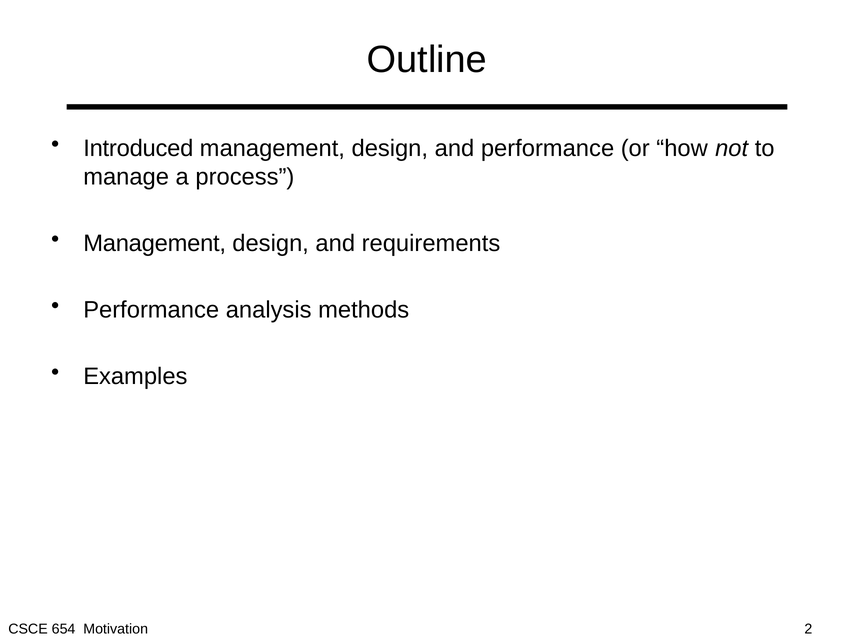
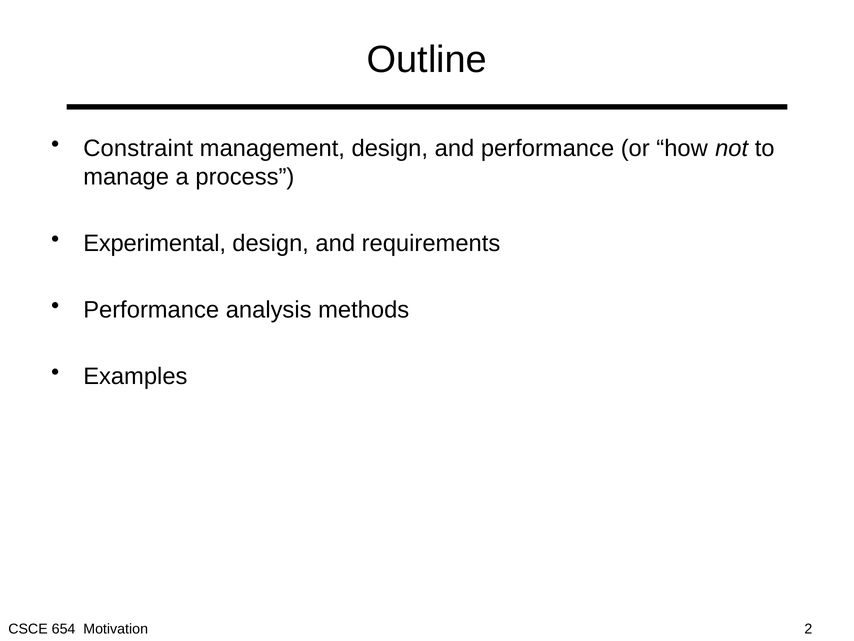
Introduced: Introduced -> Constraint
Management at (155, 243): Management -> Experimental
